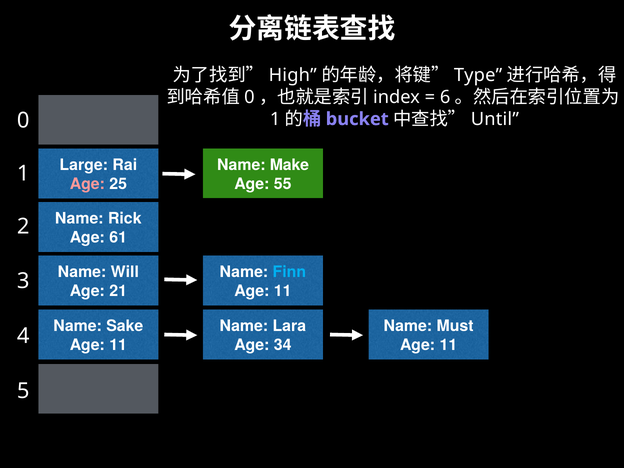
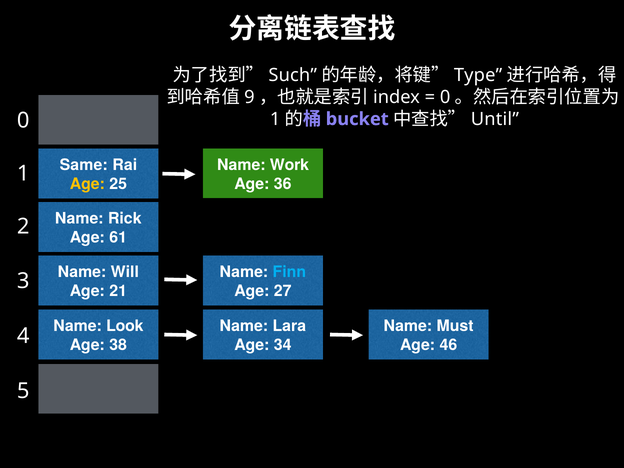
High: High -> Such
0 at (249, 97): 0 -> 9
6 at (445, 97): 6 -> 0
Large: Large -> Same
Make: Make -> Work
Age at (87, 184) colour: pink -> yellow
55: 55 -> 36
11 at (283, 291): 11 -> 27
Sake: Sake -> Look
11 at (118, 345): 11 -> 38
11 at (448, 345): 11 -> 46
